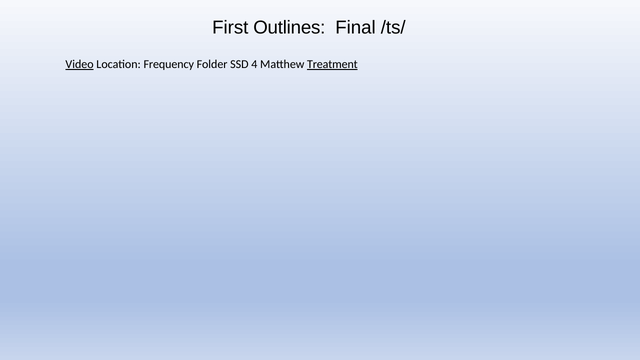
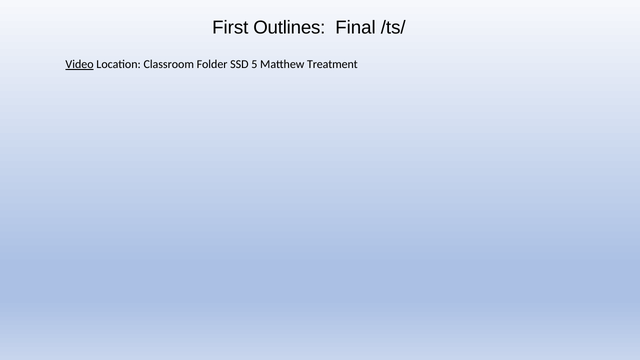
Frequency: Frequency -> Classroom
4: 4 -> 5
Treatment underline: present -> none
